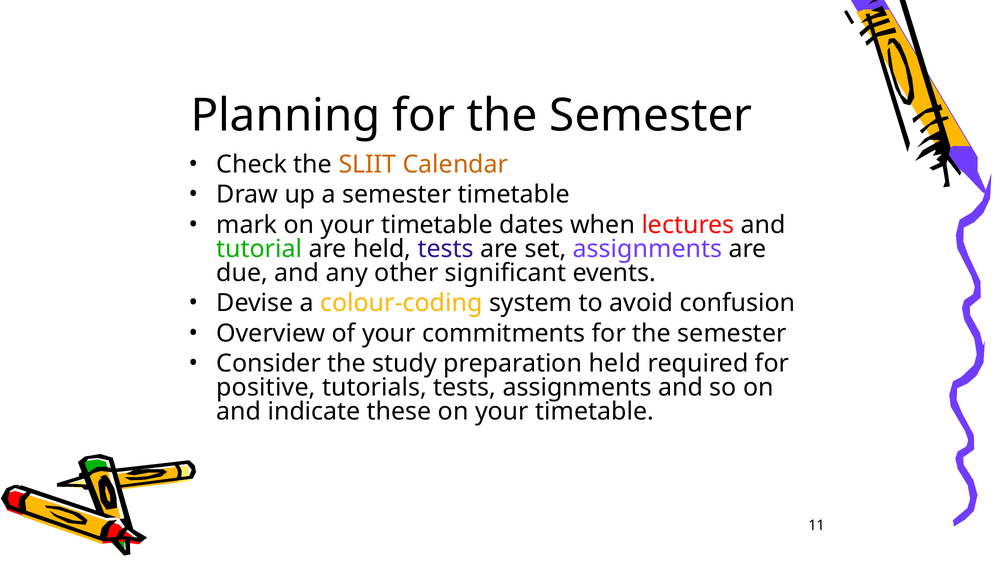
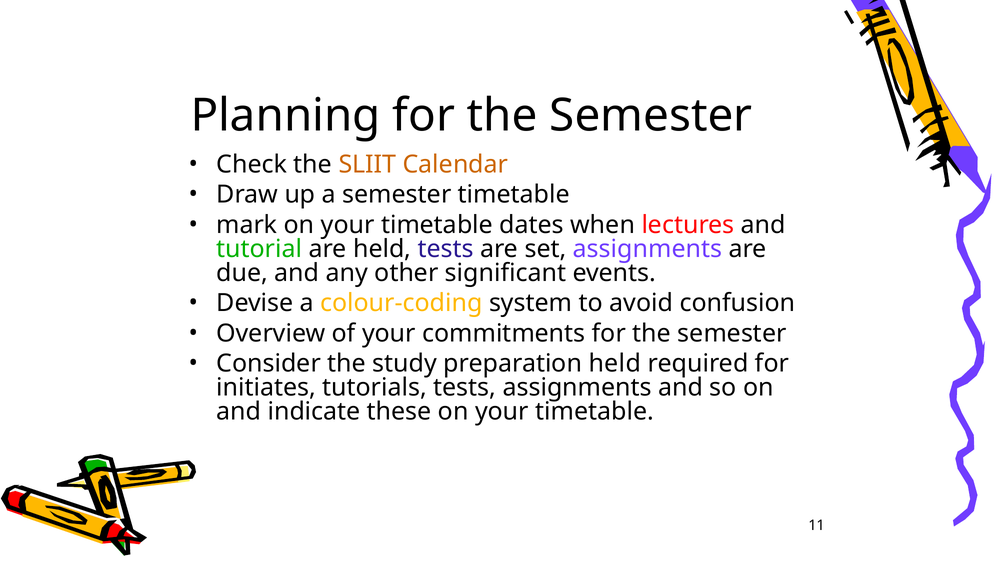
positive: positive -> initiates
